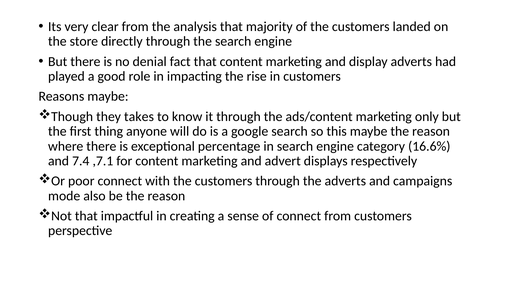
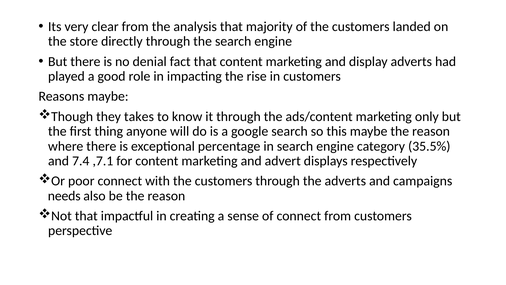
16.6%: 16.6% -> 35.5%
mode: mode -> needs
